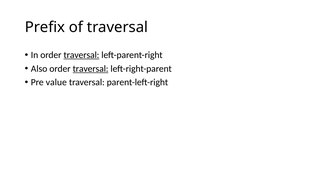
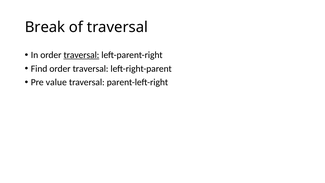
Prefix: Prefix -> Break
Also: Also -> Find
traversal at (91, 69) underline: present -> none
